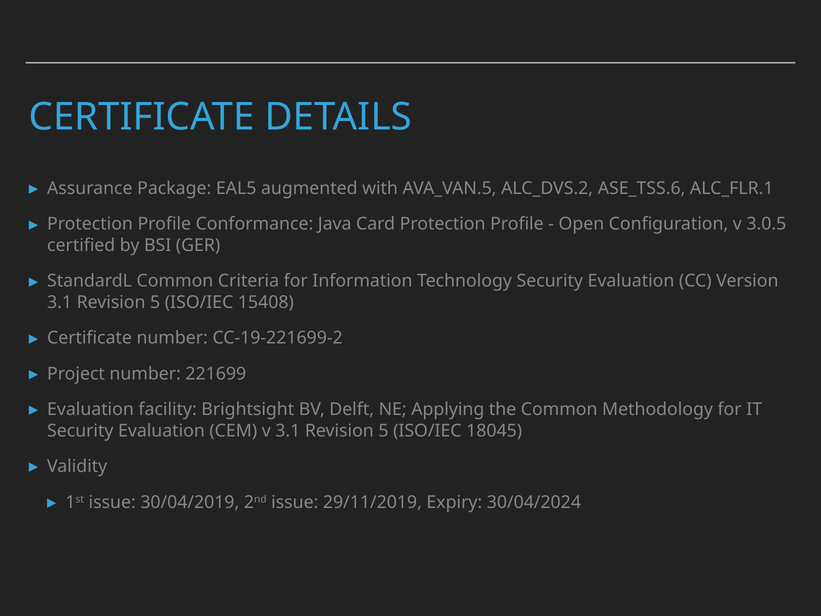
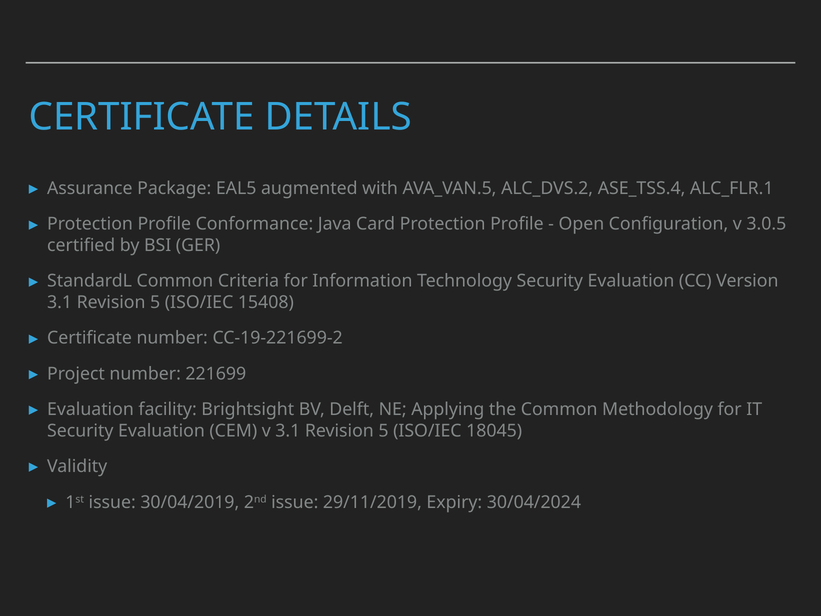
ASE_TSS.6: ASE_TSS.6 -> ASE_TSS.4
